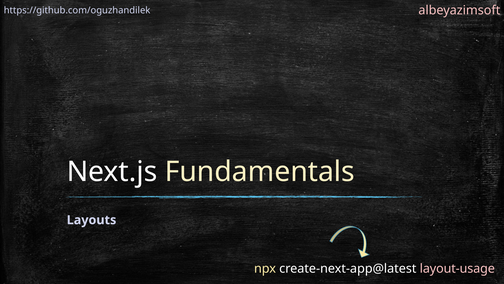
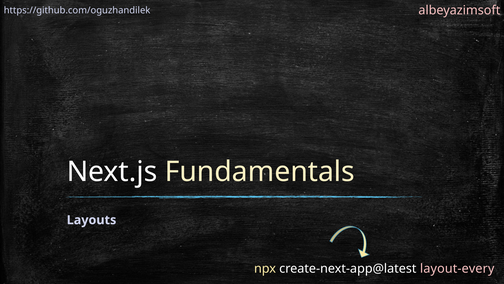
layout-usage: layout-usage -> layout-every
